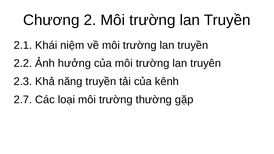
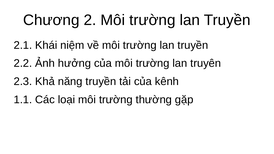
2.7: 2.7 -> 1.1
